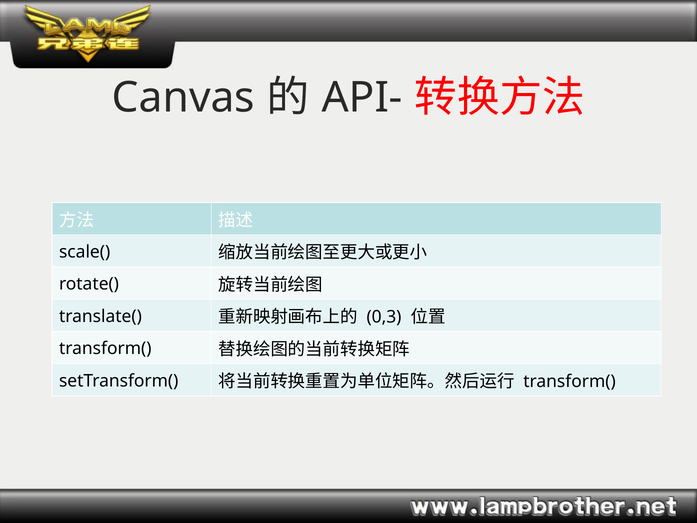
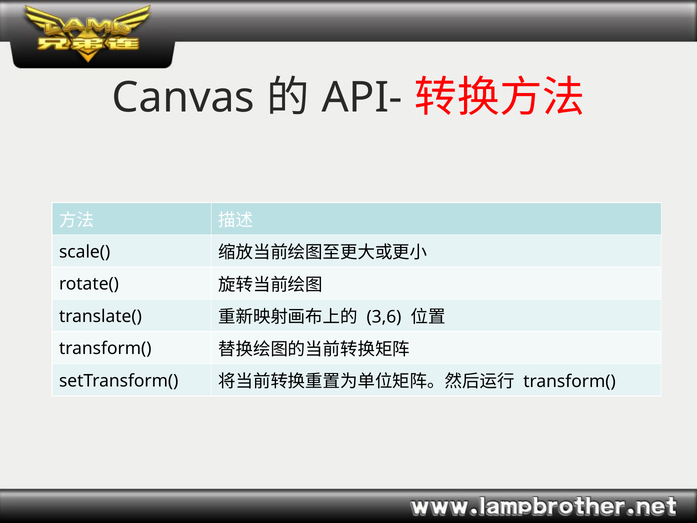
0,3: 0,3 -> 3,6
